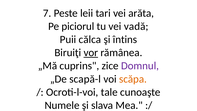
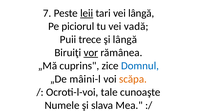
leii underline: none -> present
vei arăta: arăta -> lângă
călca: călca -> trece
şi întins: întins -> lângă
Domnul colour: purple -> blue
scapă-l: scapă-l -> mâini-l
